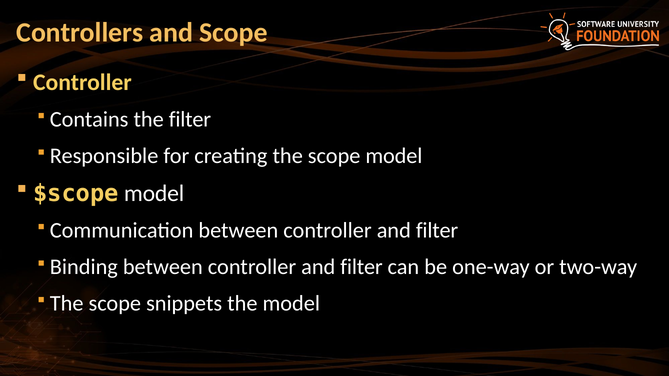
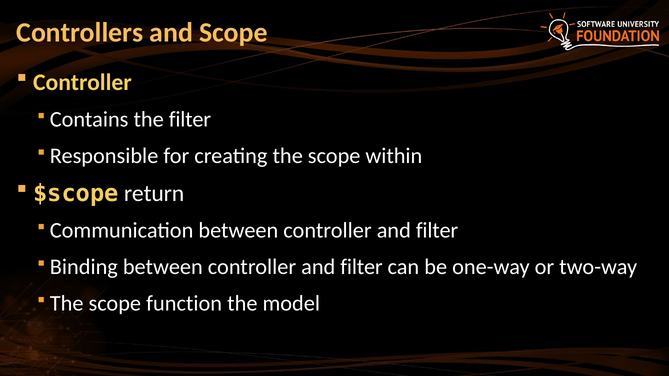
scope model: model -> within
$scope model: model -> return
snippets: snippets -> function
